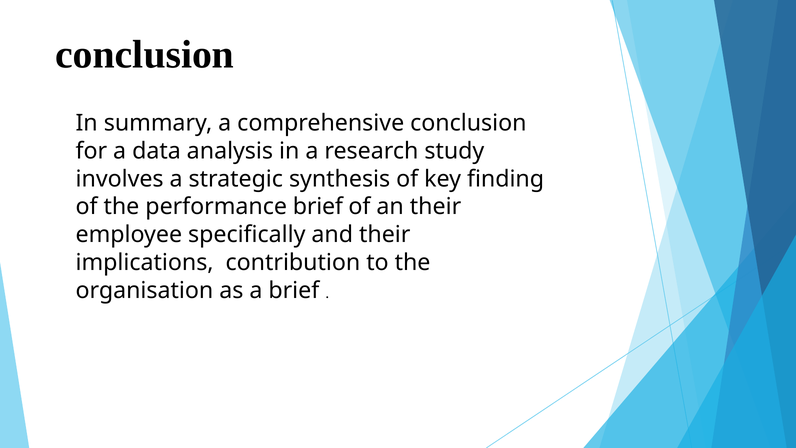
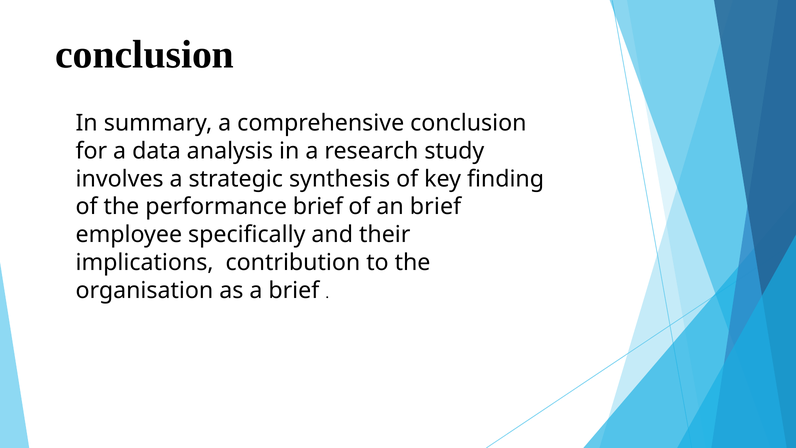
an their: their -> brief
